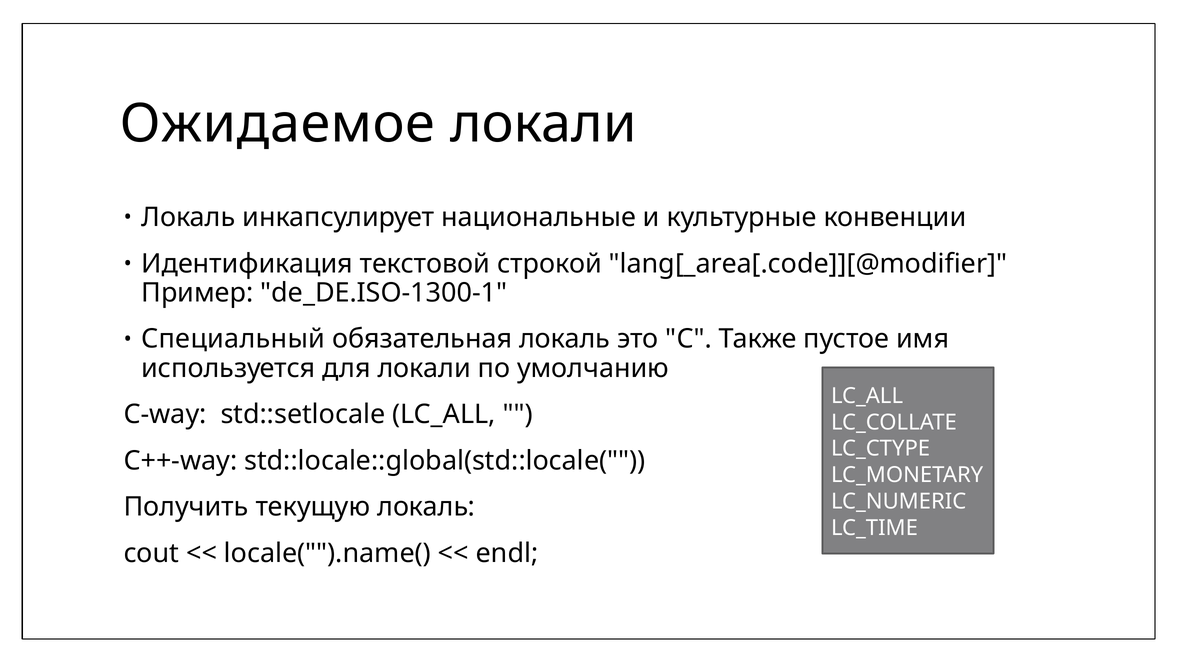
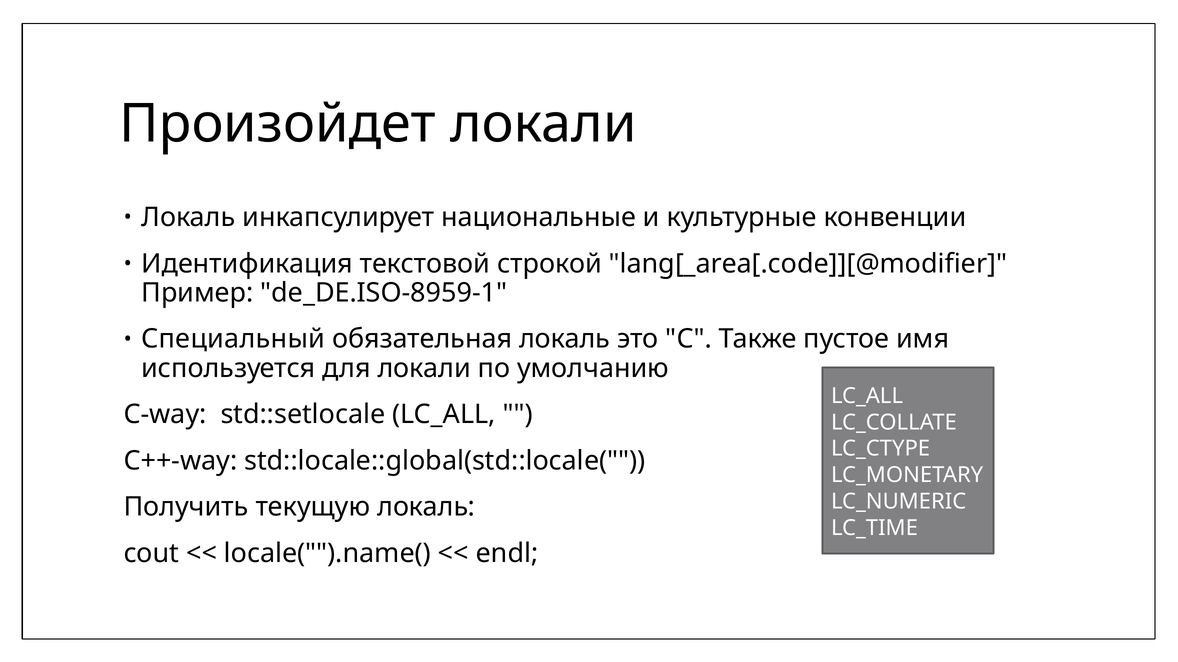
Ожидаемое: Ожидаемое -> Произойдет
de_DE.ISO-1300-1: de_DE.ISO-1300-1 -> de_DE.ISO-8959-1
